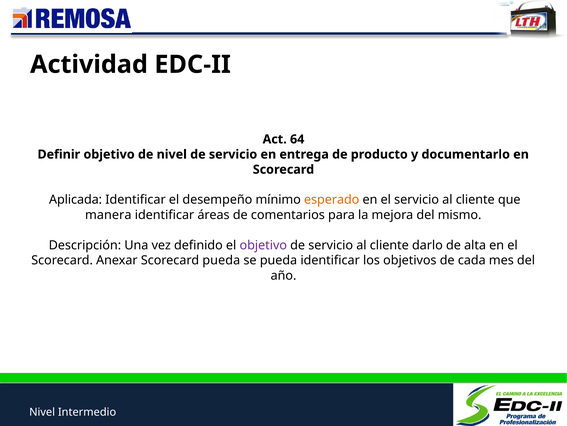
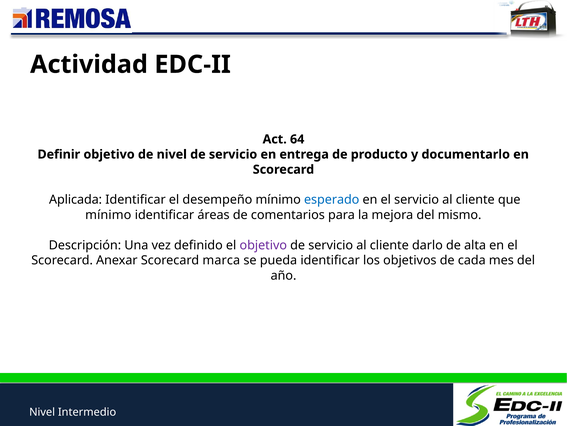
esperado colour: orange -> blue
manera at (108, 215): manera -> mínimo
Scorecard pueda: pueda -> marca
